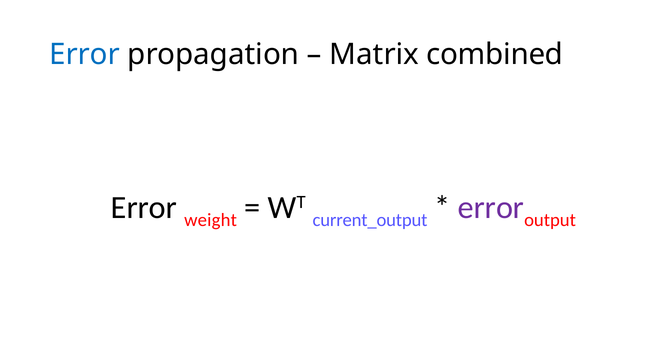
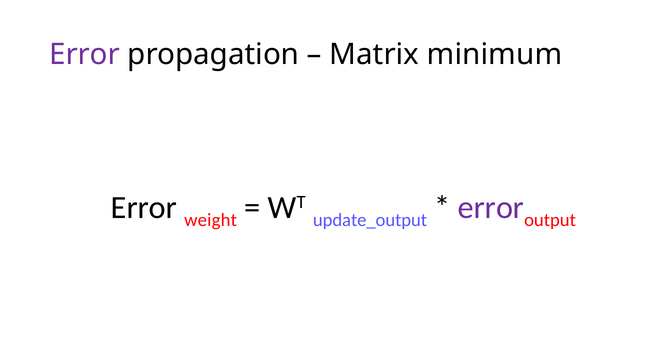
Error at (85, 54) colour: blue -> purple
combined: combined -> minimum
current_output: current_output -> update_output
